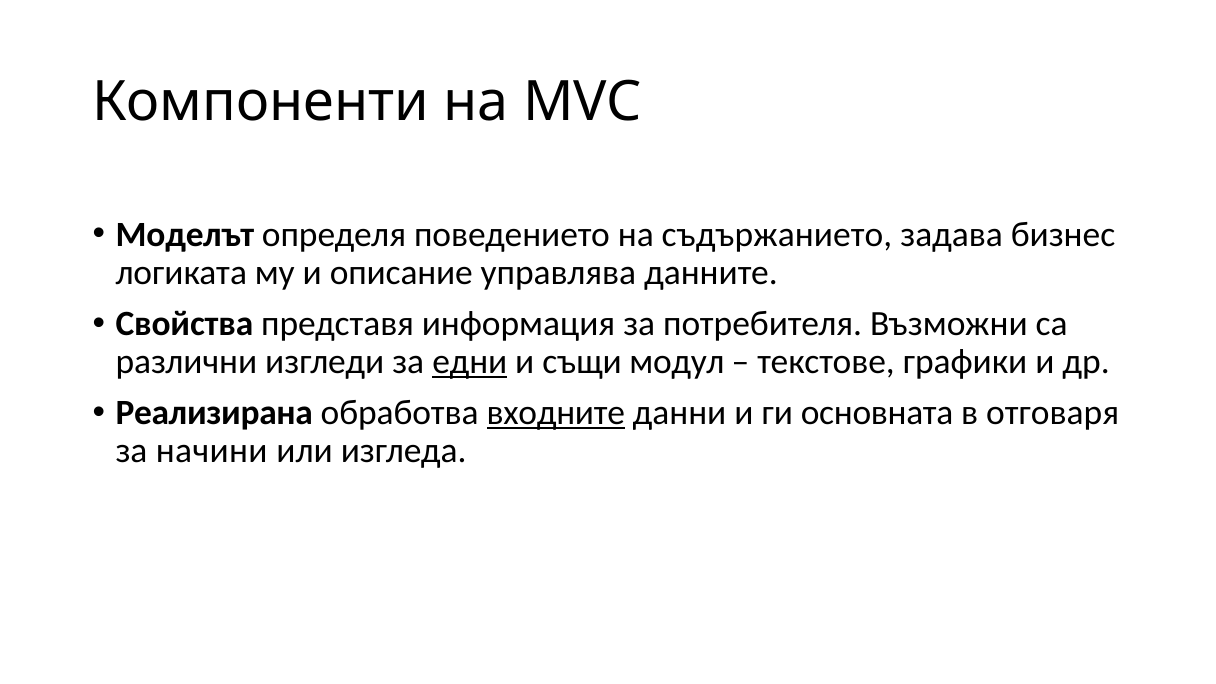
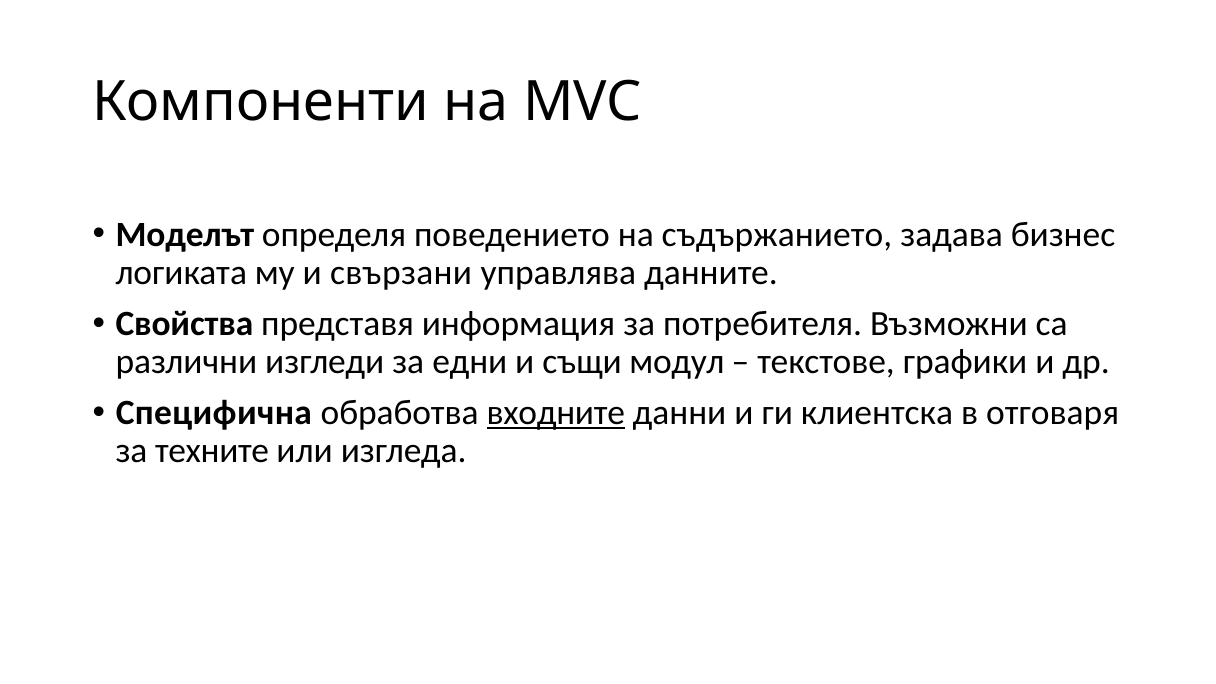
описание: описание -> свързани
едни underline: present -> none
Реализирана: Реализирана -> Специфична
основната: основната -> клиентска
начини: начини -> техните
